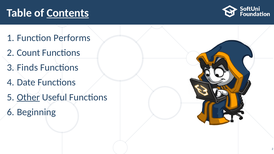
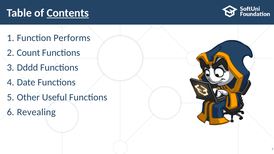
Finds: Finds -> Dddd
Other underline: present -> none
Beginning: Beginning -> Revealing
